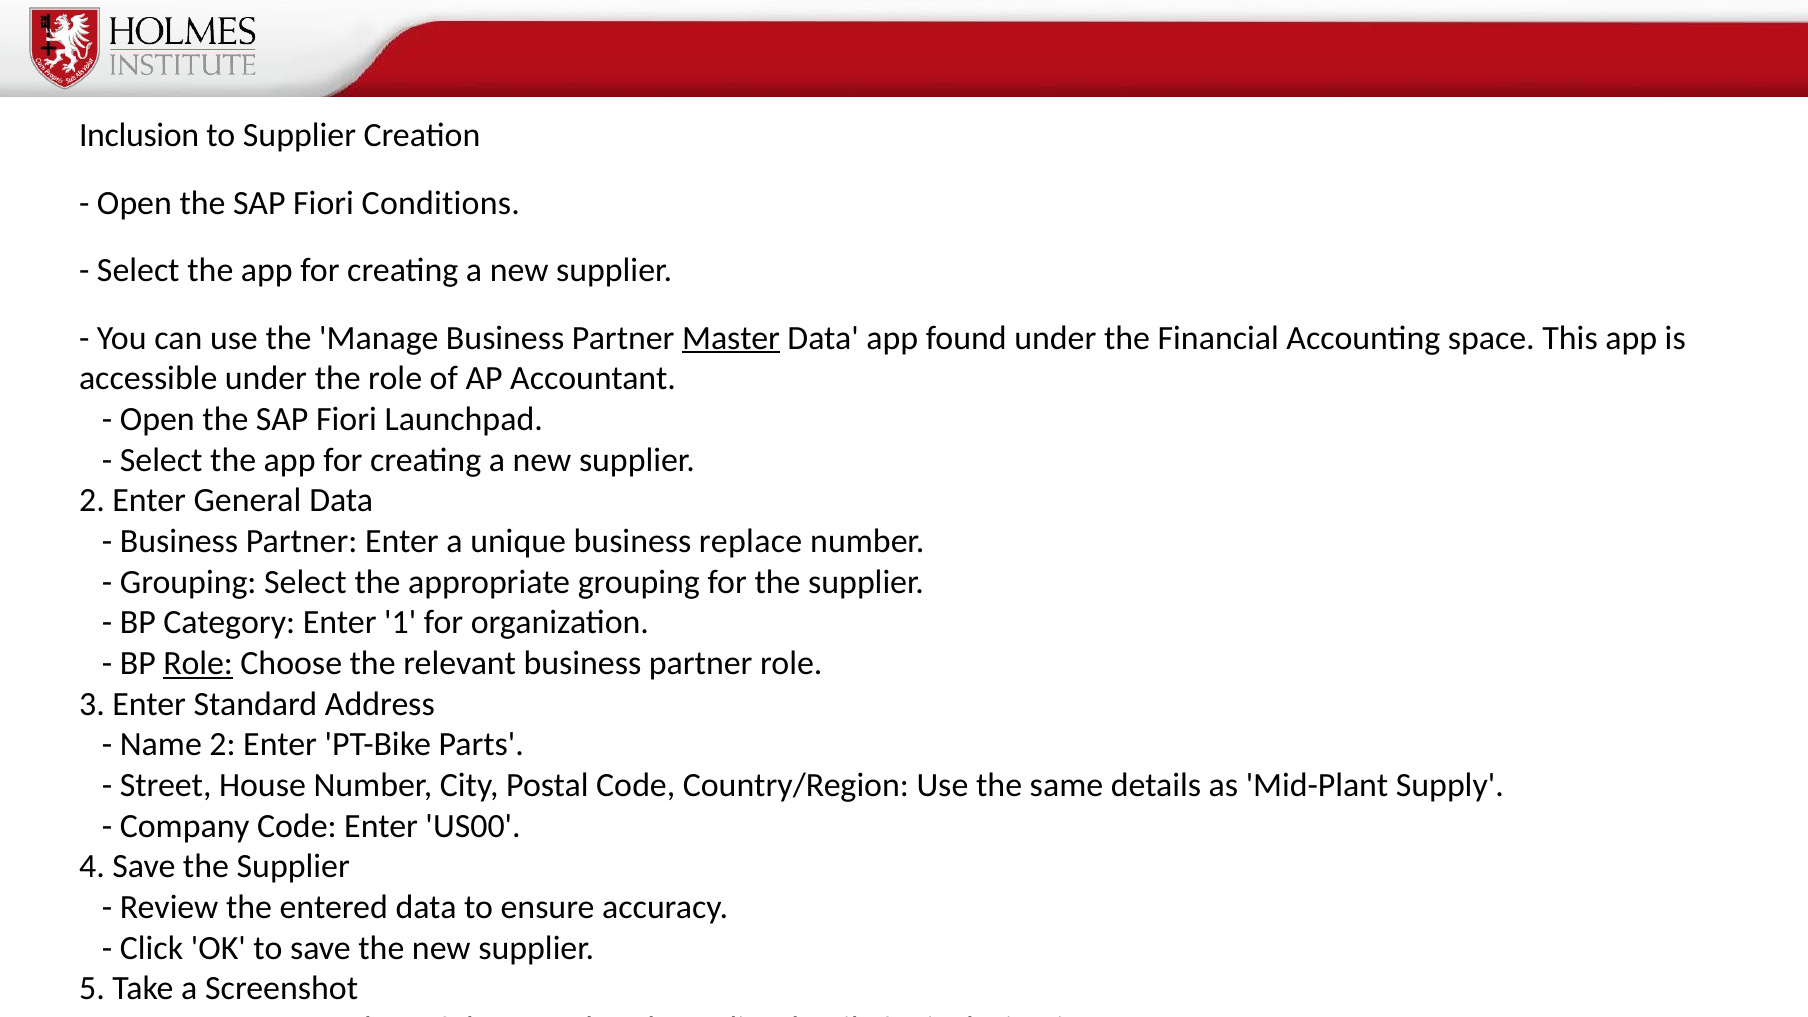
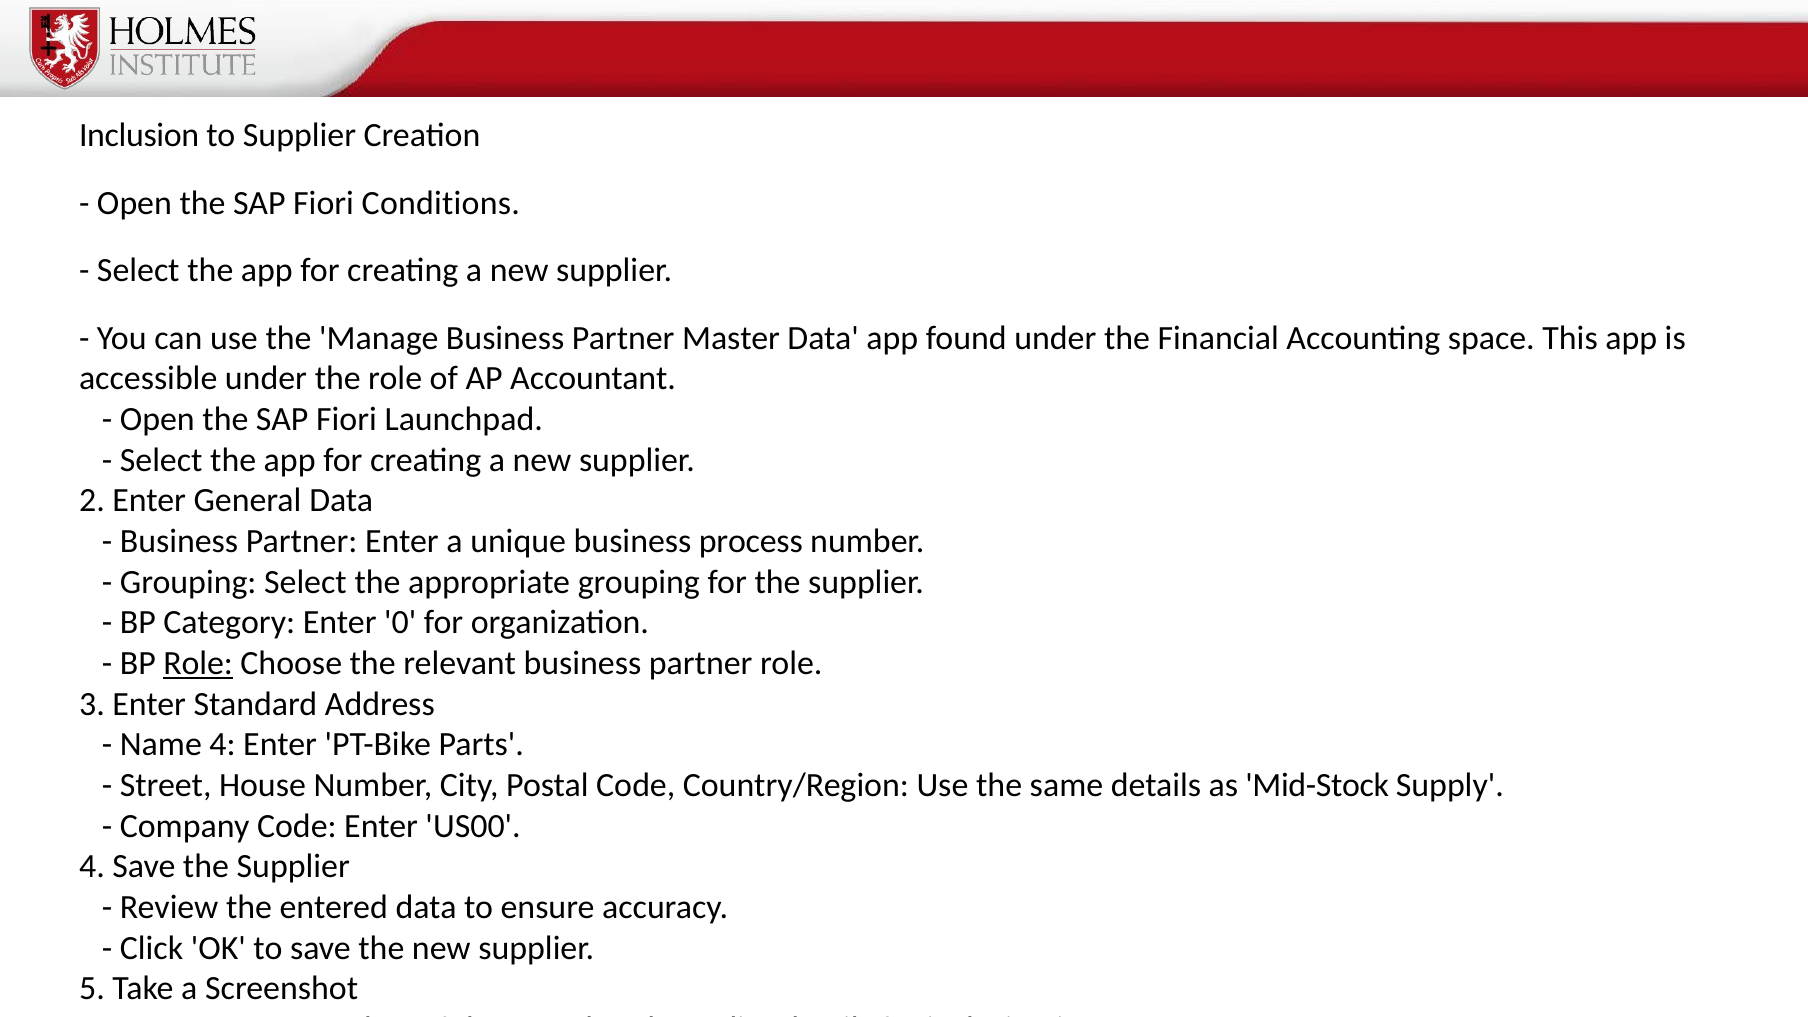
Master underline: present -> none
replace: replace -> process
1: 1 -> 0
Name 2: 2 -> 4
Mid-Plant: Mid-Plant -> Mid-Stock
